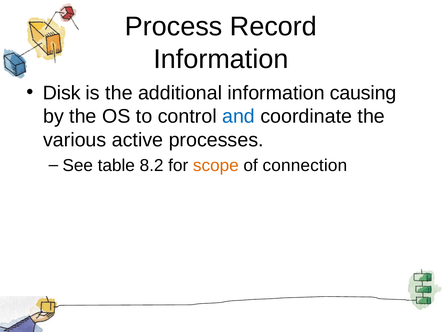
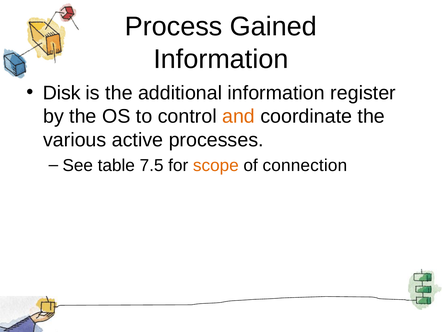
Record: Record -> Gained
causing: causing -> register
and colour: blue -> orange
8.2: 8.2 -> 7.5
